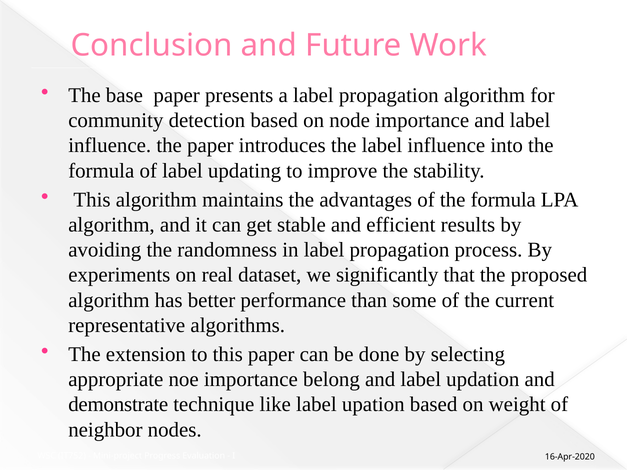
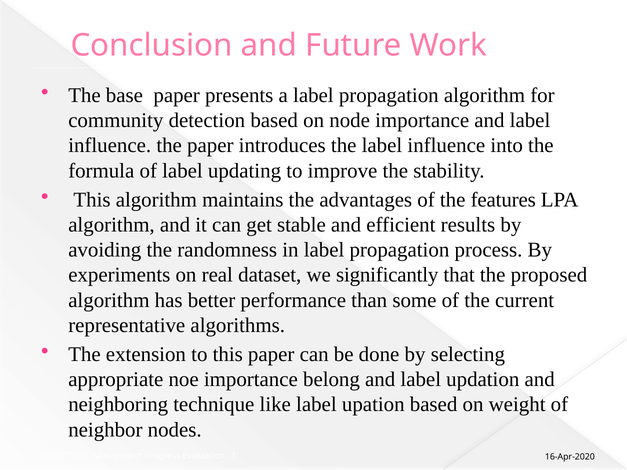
of the formula: formula -> features
demonstrate: demonstrate -> neighboring
